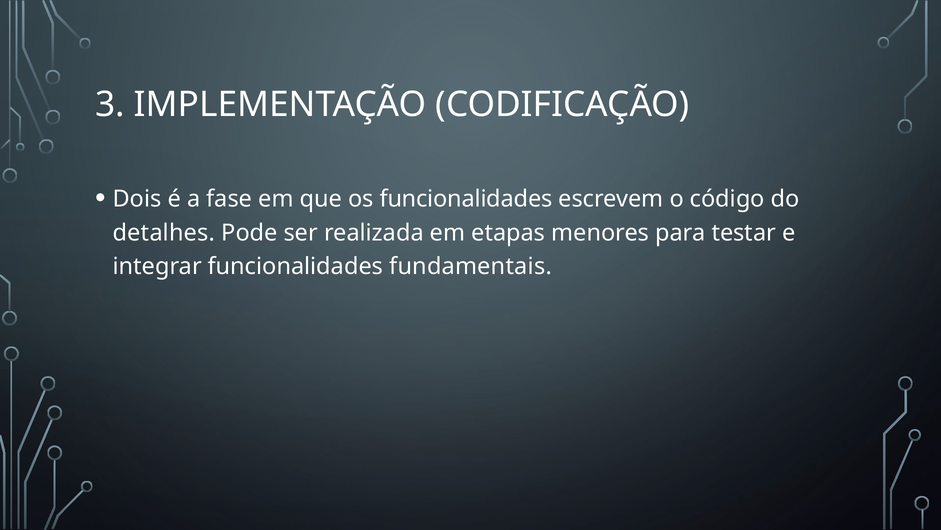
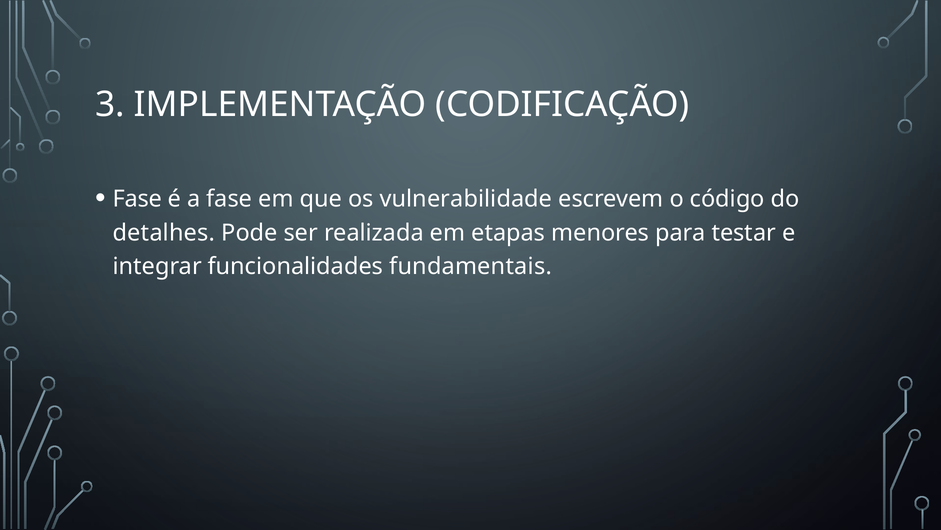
Dois at (137, 199): Dois -> Fase
os funcionalidades: funcionalidades -> vulnerabilidade
